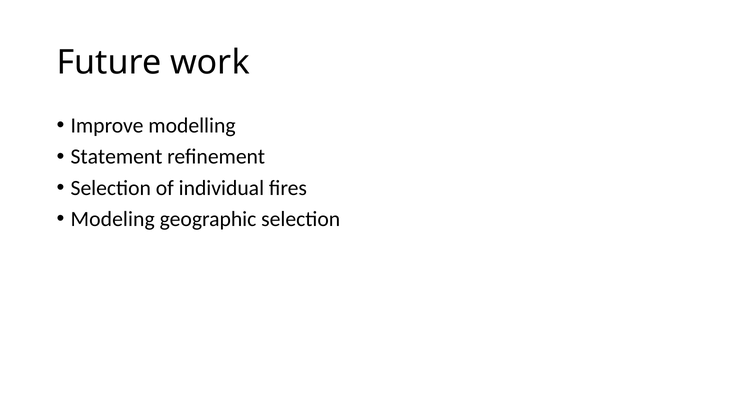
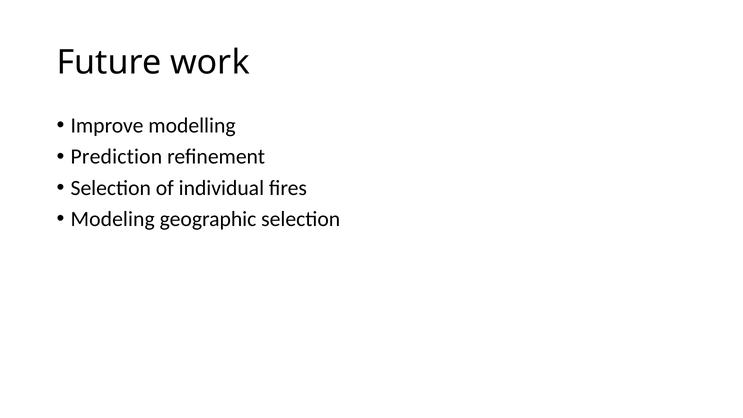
Statement: Statement -> Prediction
